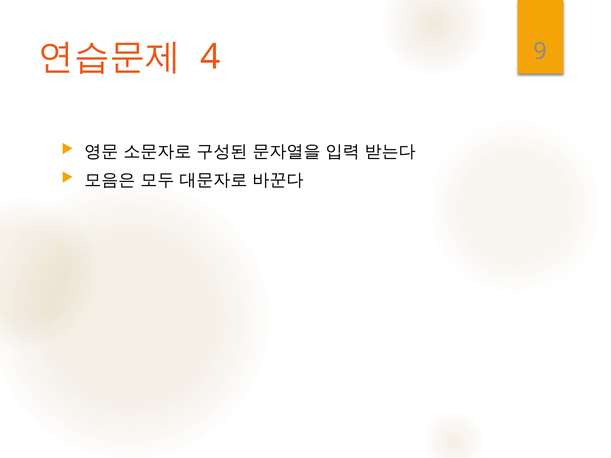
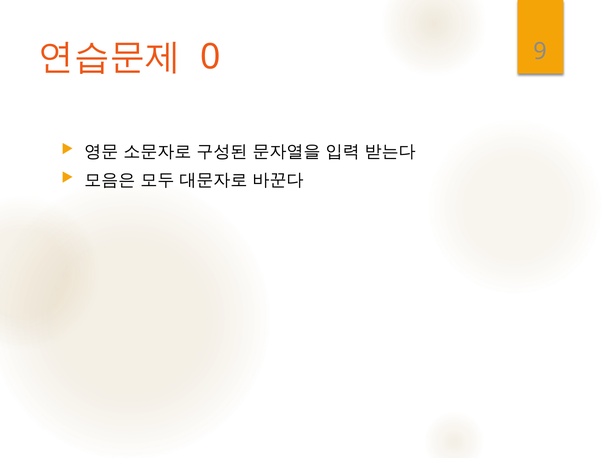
4: 4 -> 0
